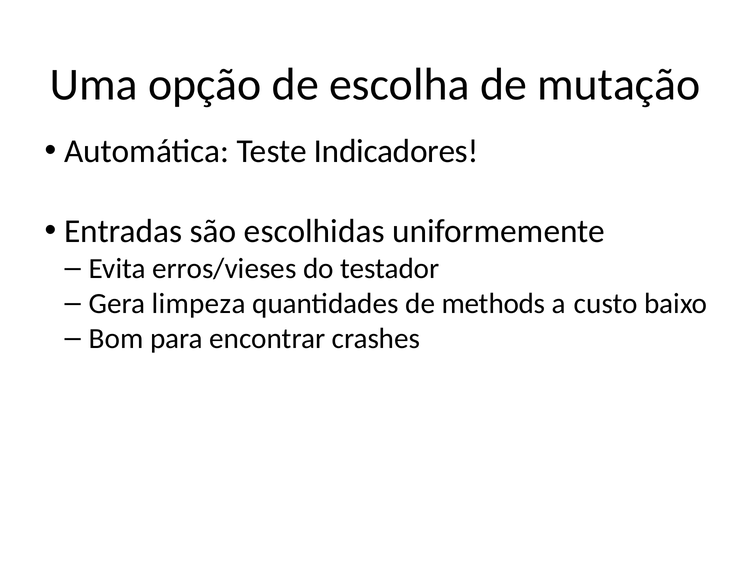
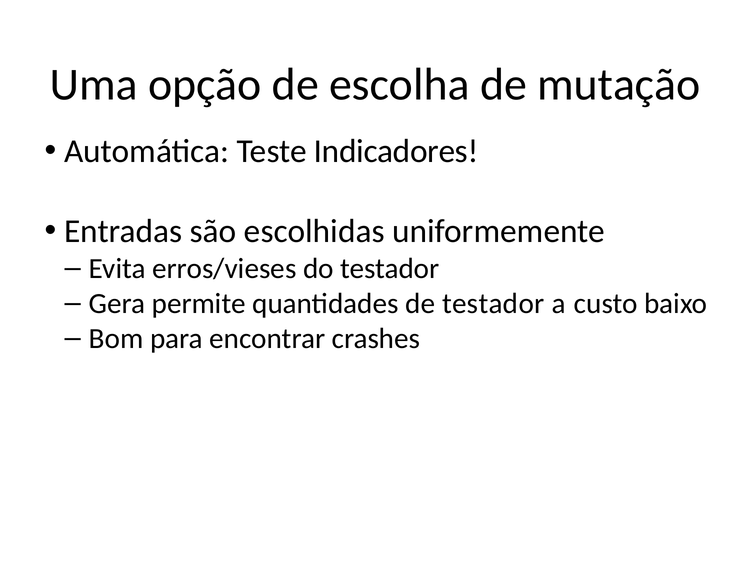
limpeza: limpeza -> permite
de methods: methods -> testador
